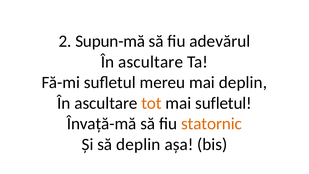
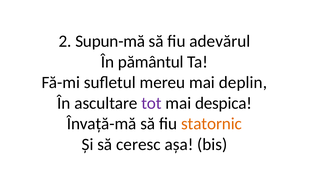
ascultare at (151, 62): ascultare -> pământul
tot colour: orange -> purple
mai sufletul: sufletul -> despica
să deplin: deplin -> ceresc
